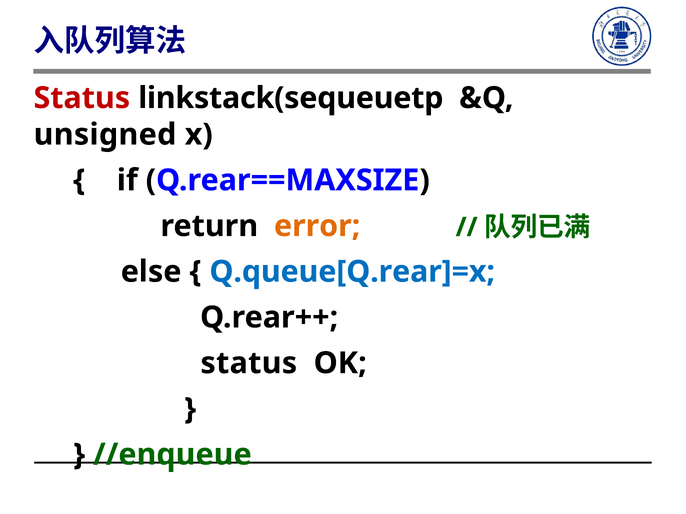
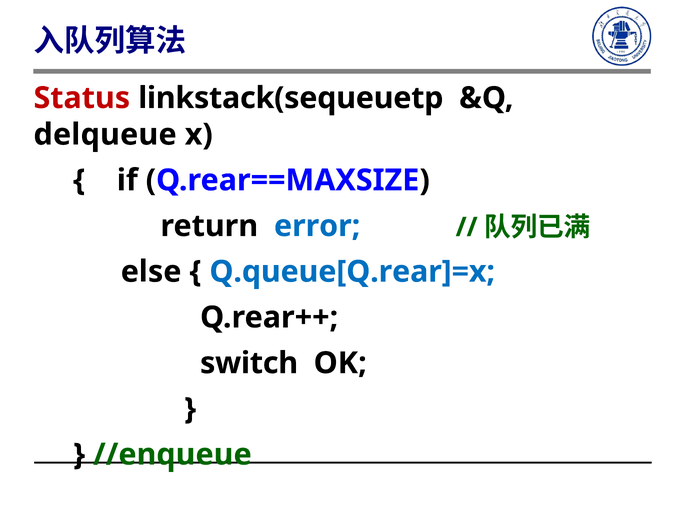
unsigned: unsigned -> delqueue
error colour: orange -> blue
status at (249, 363): status -> switch
